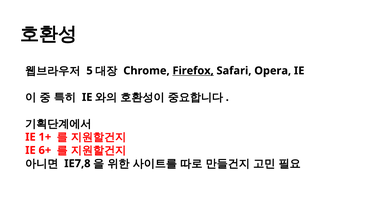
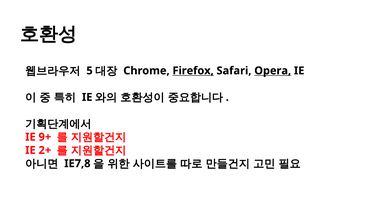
Opera underline: none -> present
1+: 1+ -> 9+
6+: 6+ -> 2+
